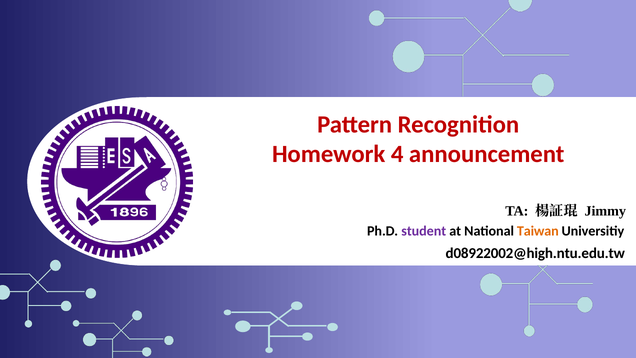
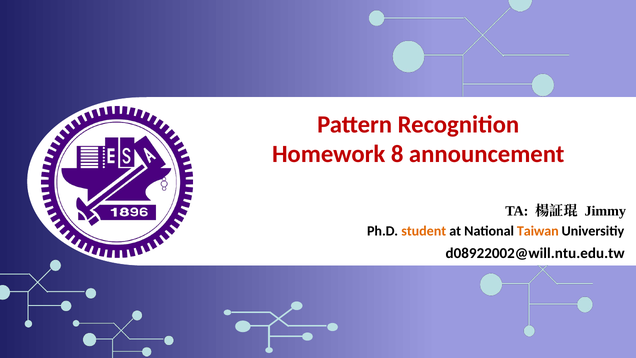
4: 4 -> 8
student colour: purple -> orange
d08922002@high.ntu.edu.tw: d08922002@high.ntu.edu.tw -> d08922002@will.ntu.edu.tw
